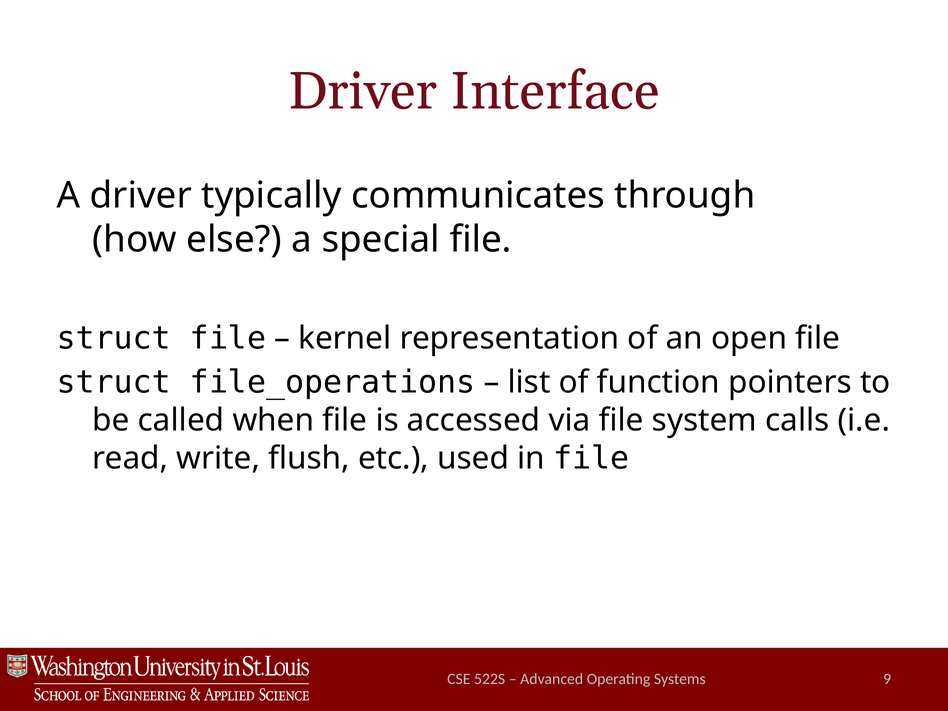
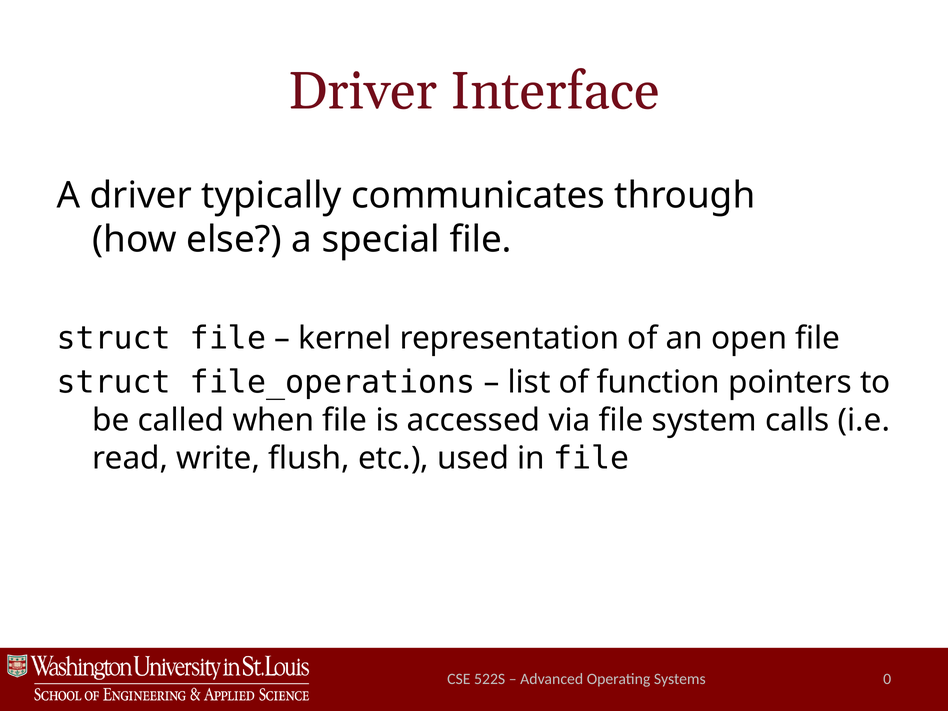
9: 9 -> 0
